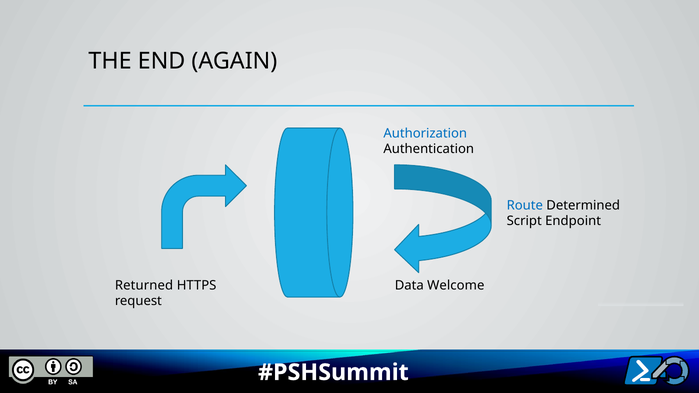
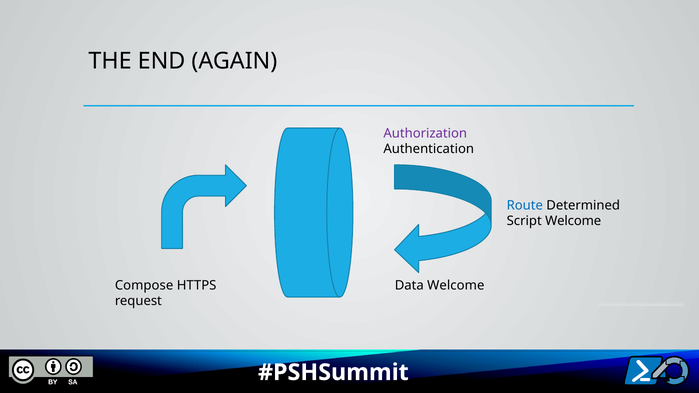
Authorization colour: blue -> purple
Script Endpoint: Endpoint -> Welcome
Returned: Returned -> Compose
